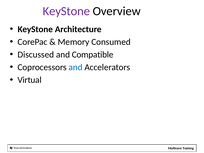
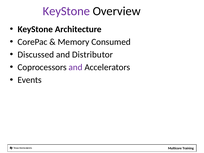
Compatible: Compatible -> Distributor
and at (76, 67) colour: blue -> purple
Virtual: Virtual -> Events
